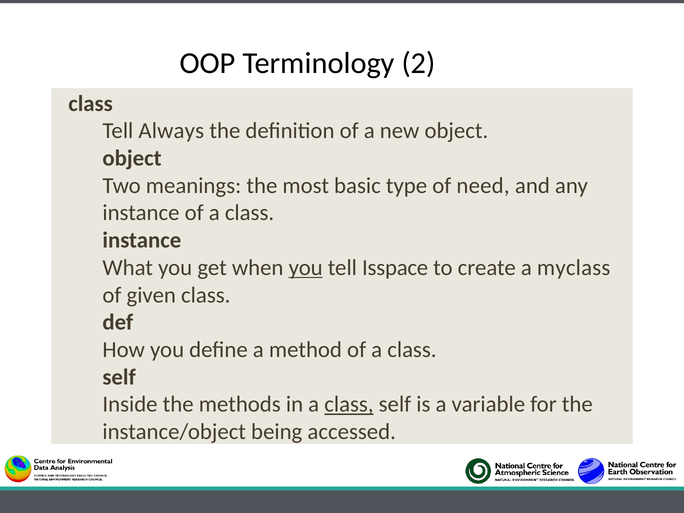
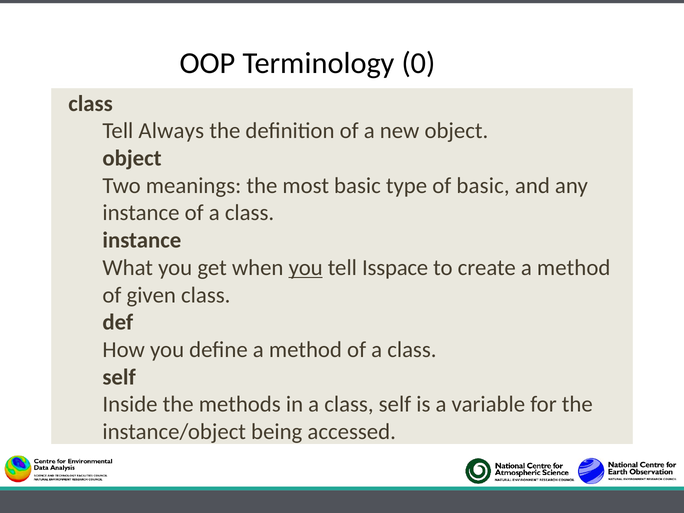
2: 2 -> 0
of need: need -> basic
create a myclass: myclass -> method
class at (349, 404) underline: present -> none
